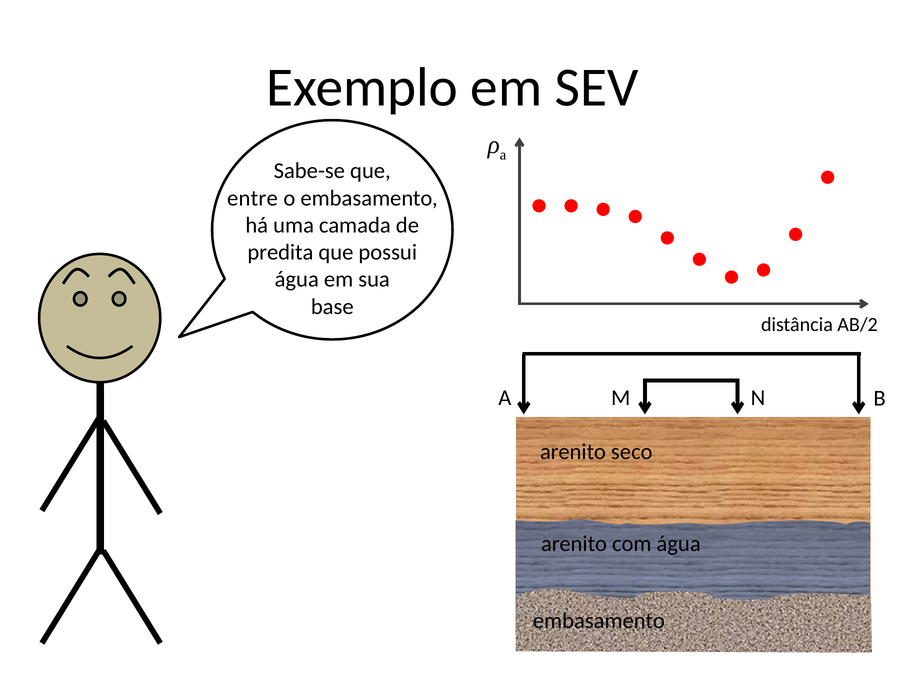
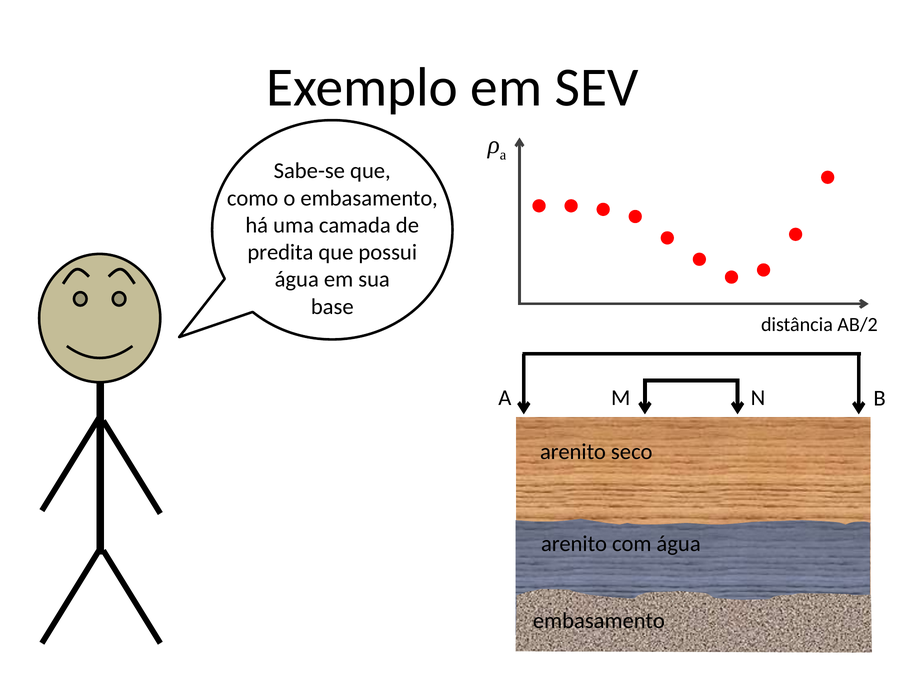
entre: entre -> como
